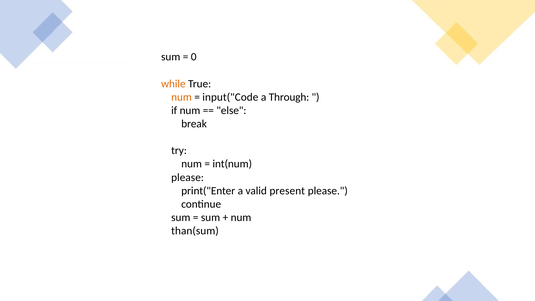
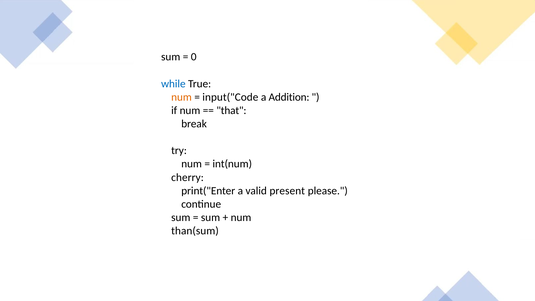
while colour: orange -> blue
Through: Through -> Addition
else: else -> that
please at (188, 177): please -> cherry
